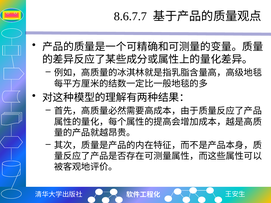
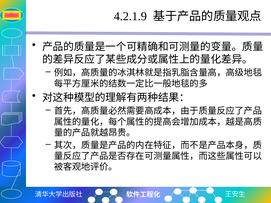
8.6.7.7: 8.6.7.7 -> 4.2.1.9
